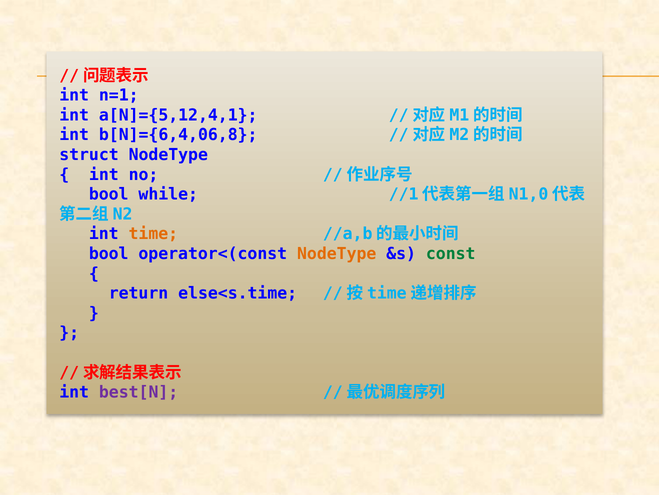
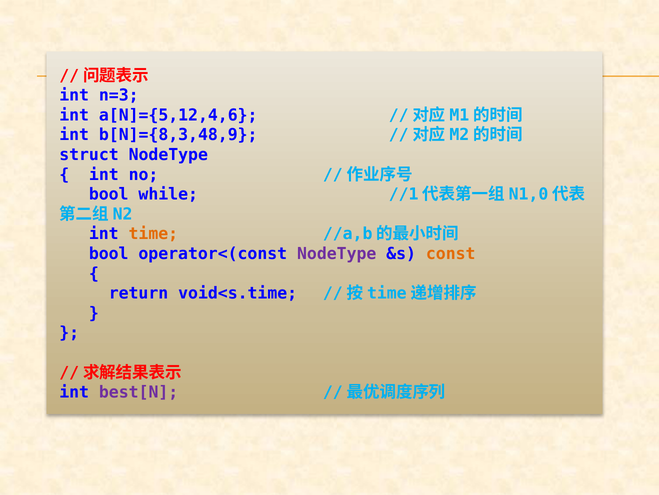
n=1: n=1 -> n=3
a[N]={5,12,4,1: a[N]={5,12,4,1 -> a[N]={5,12,4,6
b[N]={6,4,06,8: b[N]={6,4,06,8 -> b[N]={8,3,48,9
NodeType at (337, 253) colour: orange -> purple
const colour: green -> orange
else<s.time: else<s.time -> void<s.time
